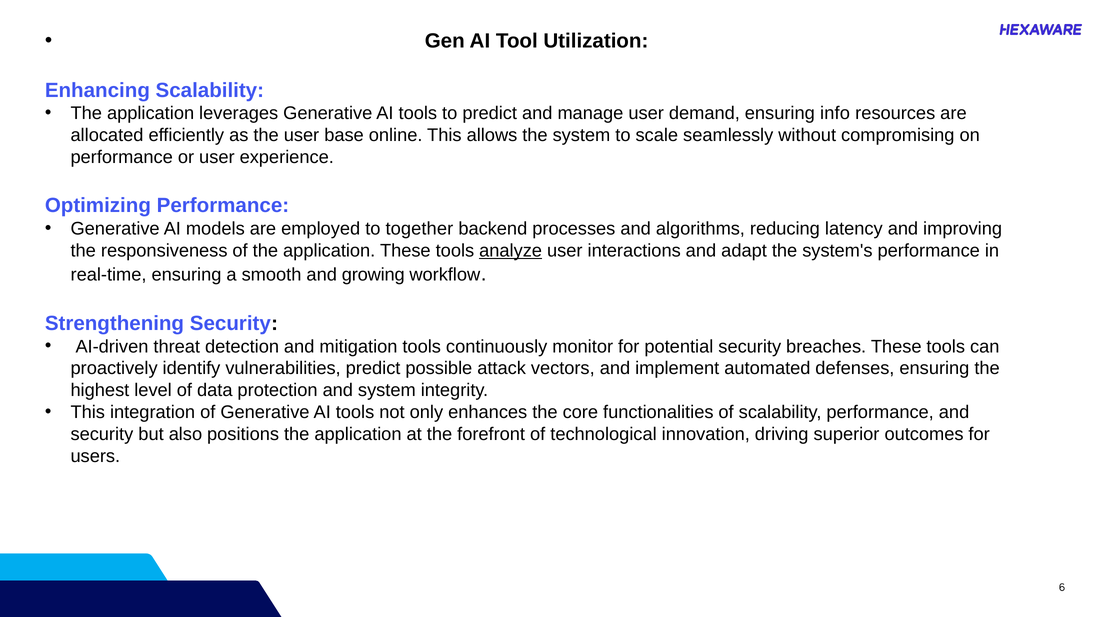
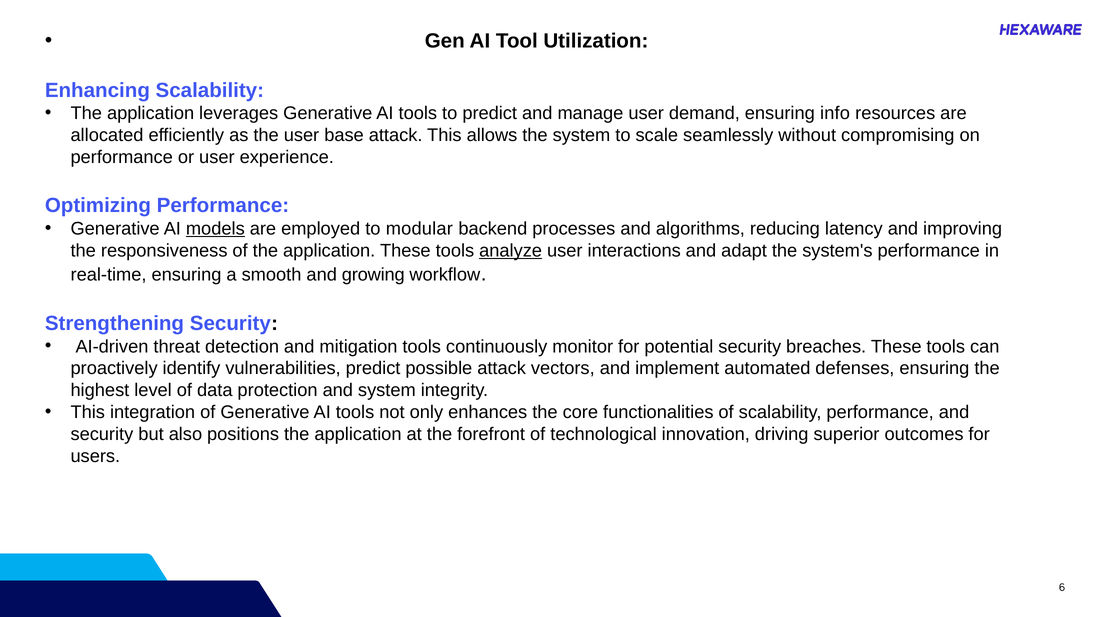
base online: online -> attack
models underline: none -> present
together: together -> modular
